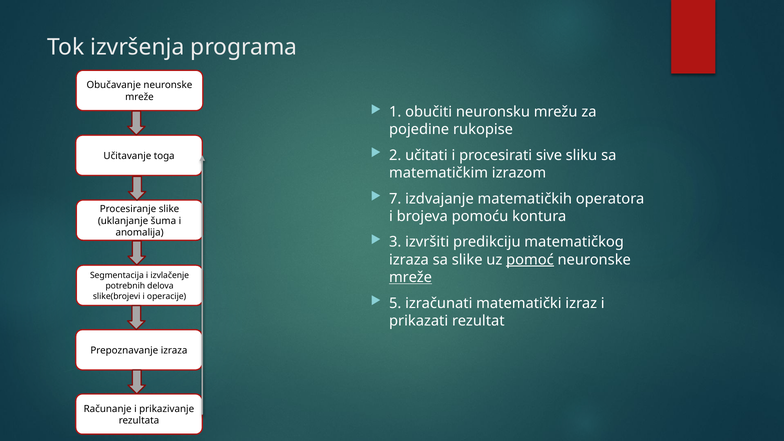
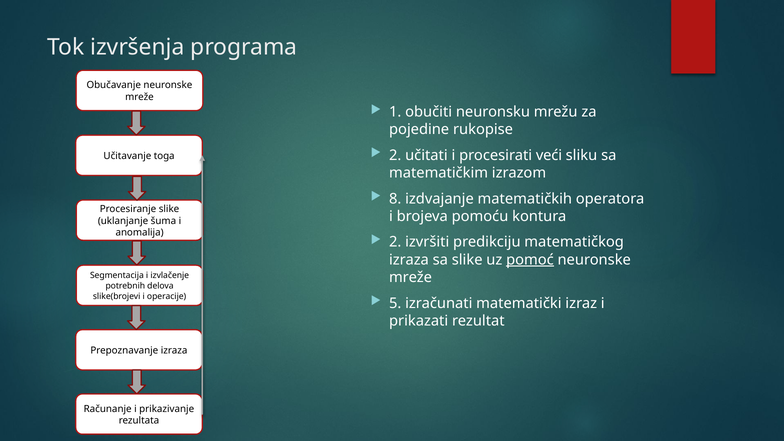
sive: sive -> veći
7: 7 -> 8
3 at (395, 242): 3 -> 2
mreže at (411, 277) underline: present -> none
